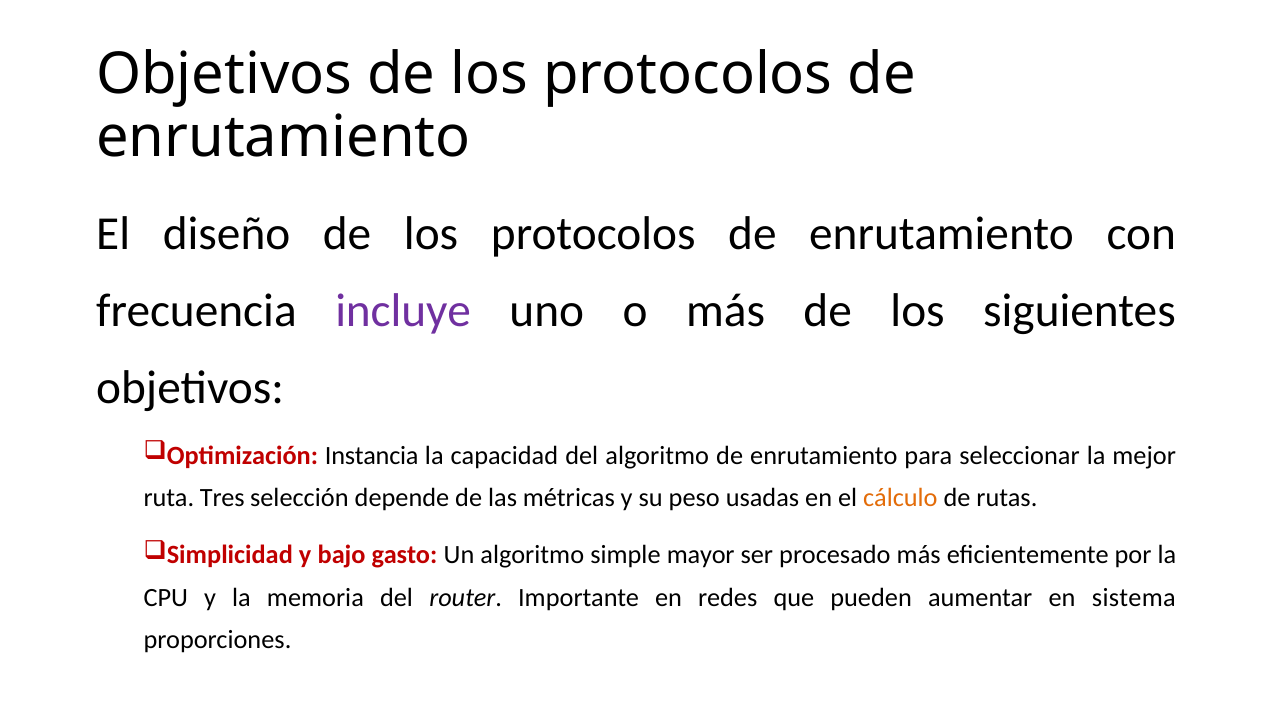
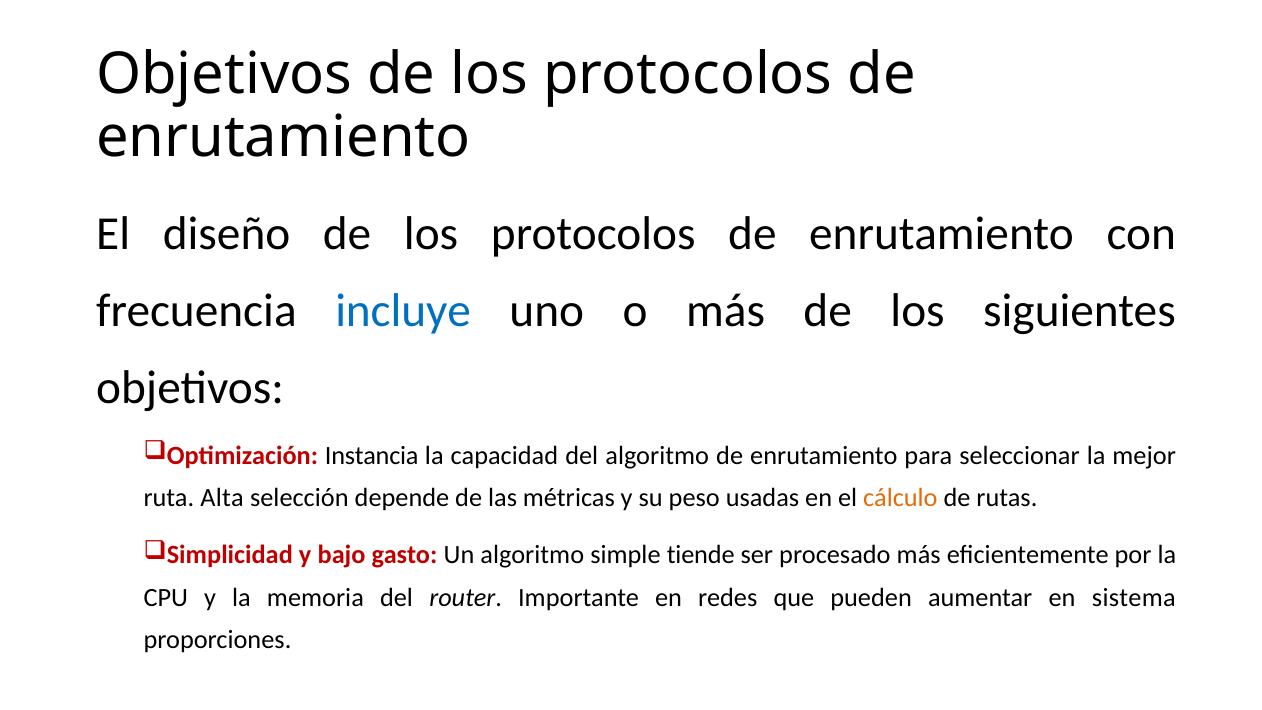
incluye colour: purple -> blue
Tres: Tres -> Alta
mayor: mayor -> tiende
